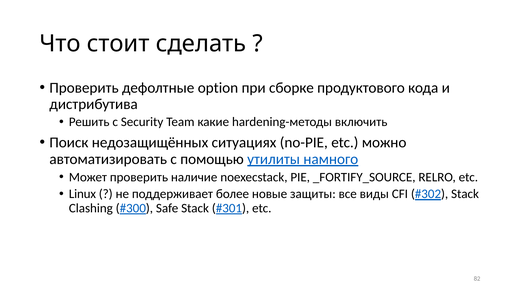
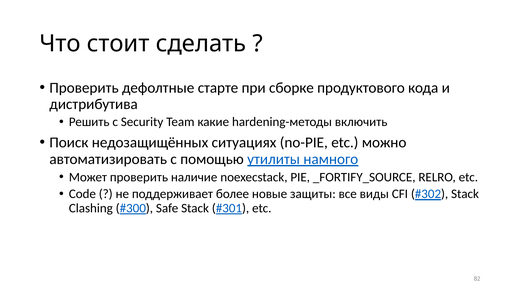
option: option -> старте
Linux: Linux -> Code
